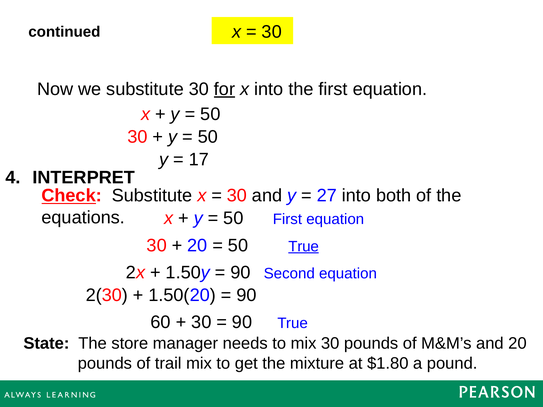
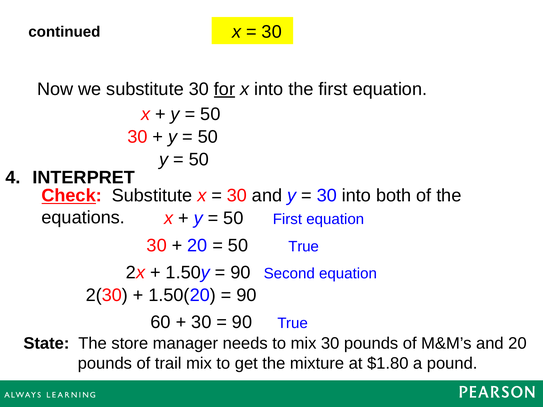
17 at (199, 160): 17 -> 50
27 at (327, 196): 27 -> 30
True at (304, 247) underline: present -> none
